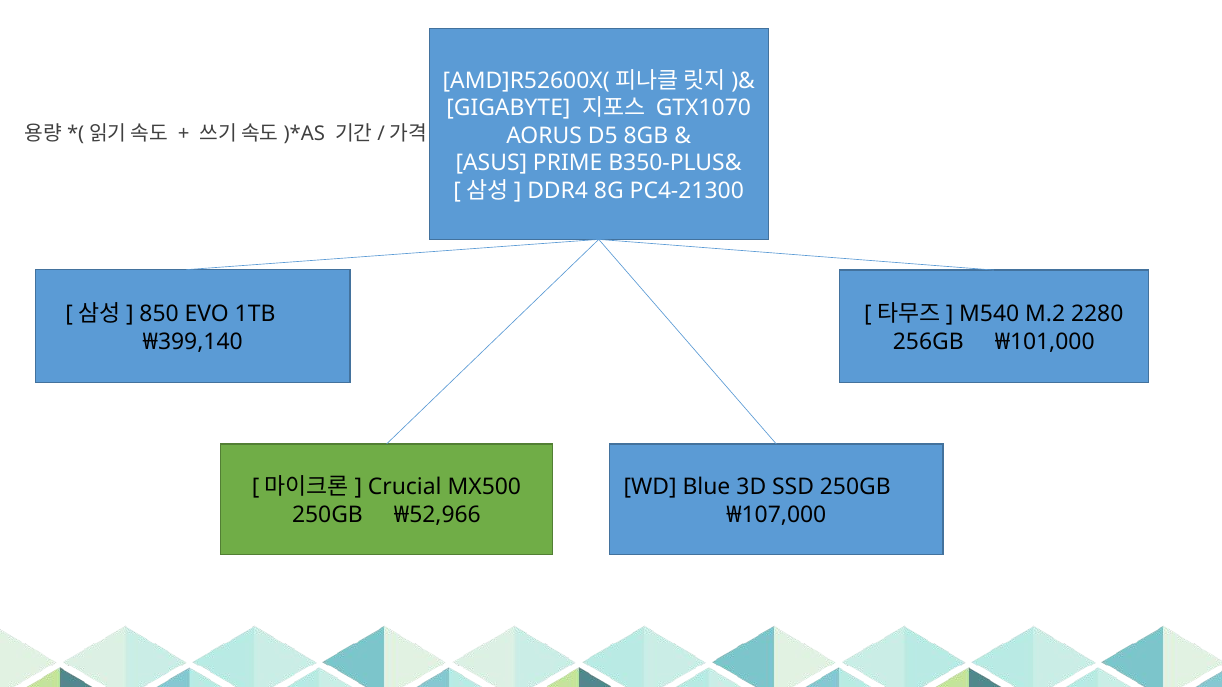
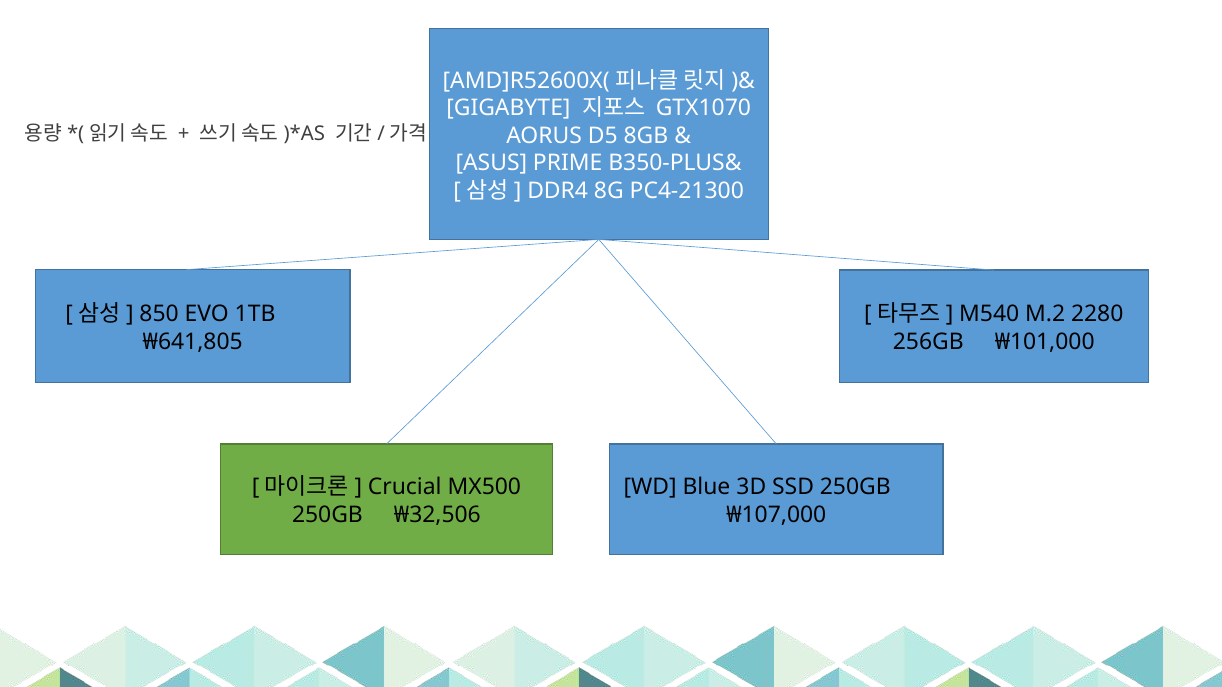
₩399,140: ₩399,140 -> ₩641,805
₩52,966: ₩52,966 -> ₩32,506
